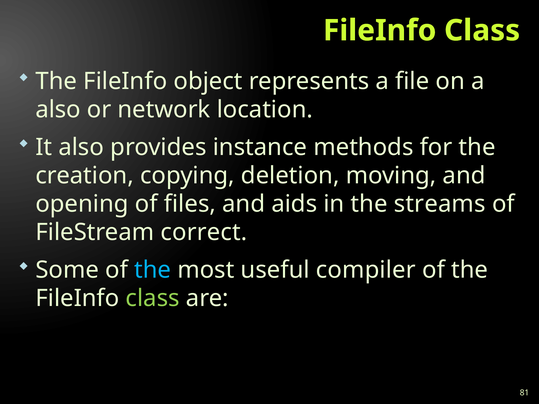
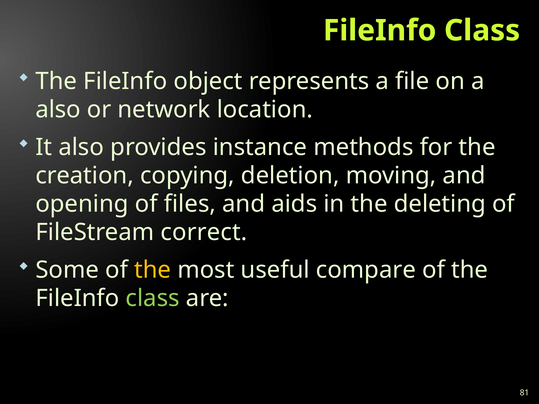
streams: streams -> deleting
the at (153, 270) colour: light blue -> yellow
compiler: compiler -> compare
